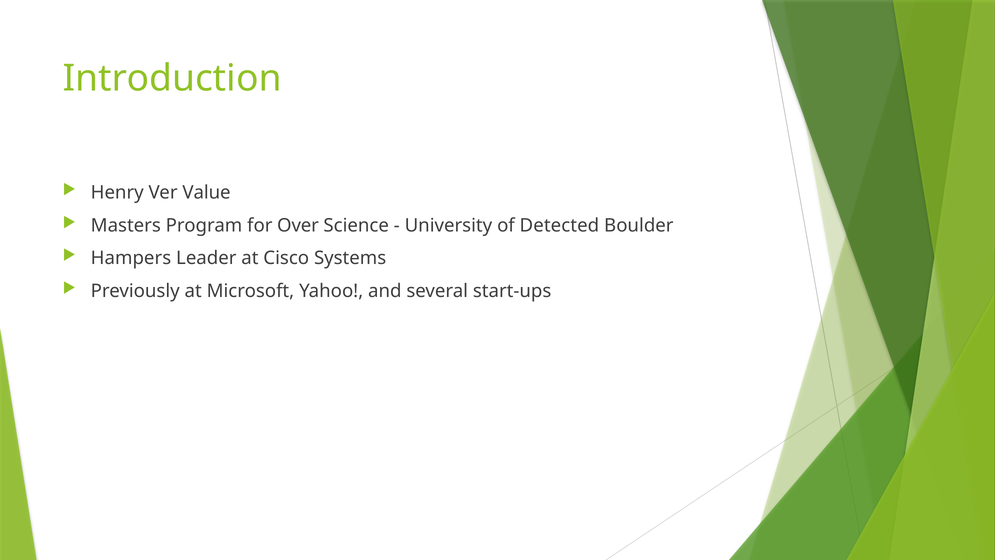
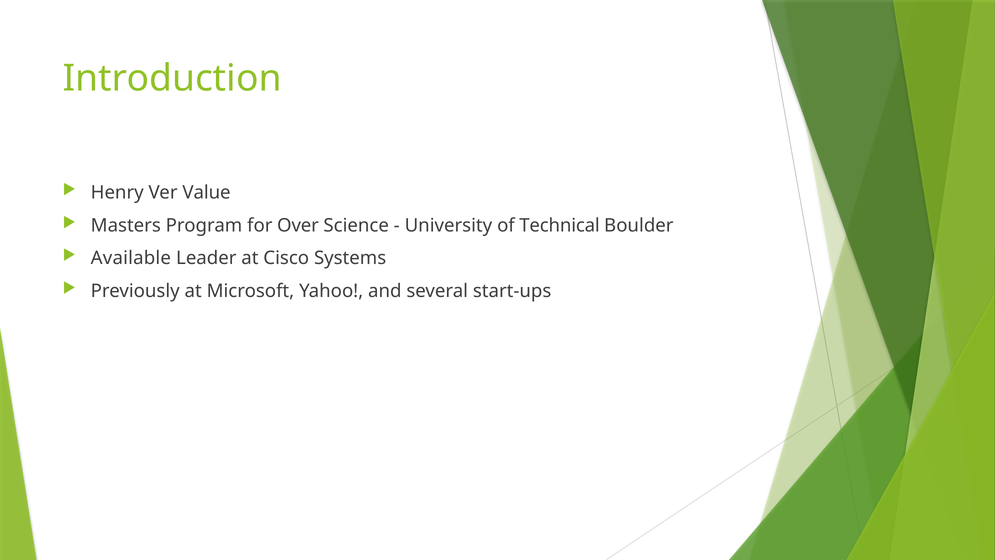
Detected: Detected -> Technical
Hampers: Hampers -> Available
